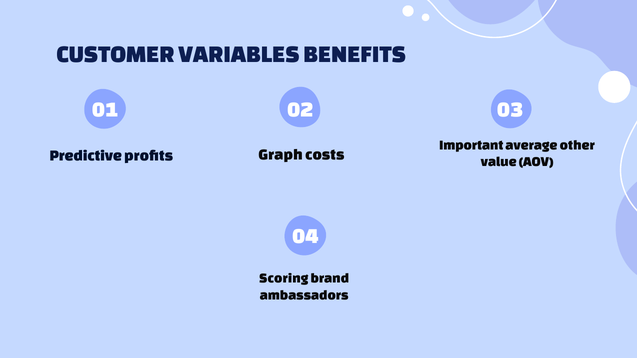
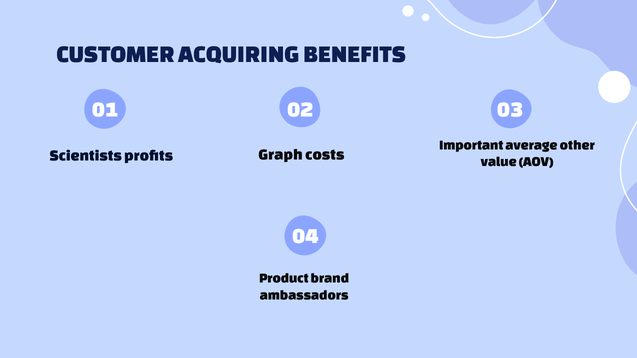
VARIABLES: VARIABLES -> ACQUIRING
Predictive: Predictive -> Scientists
Scoring: Scoring -> Product
